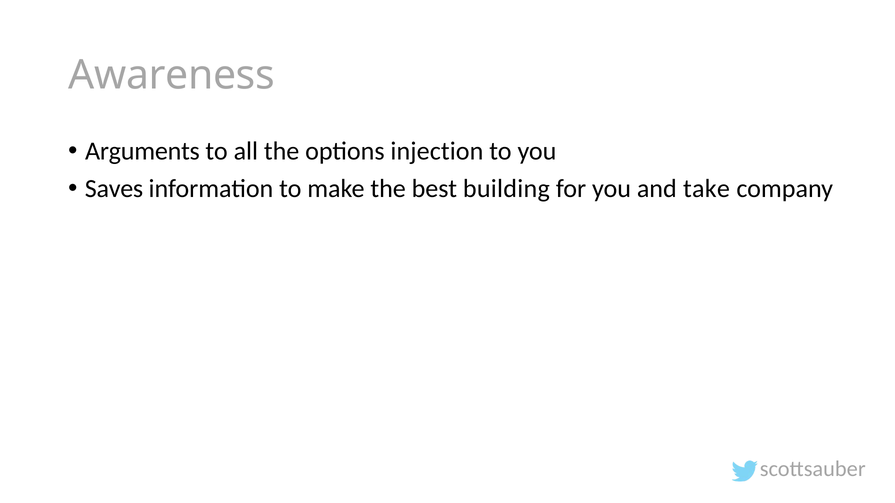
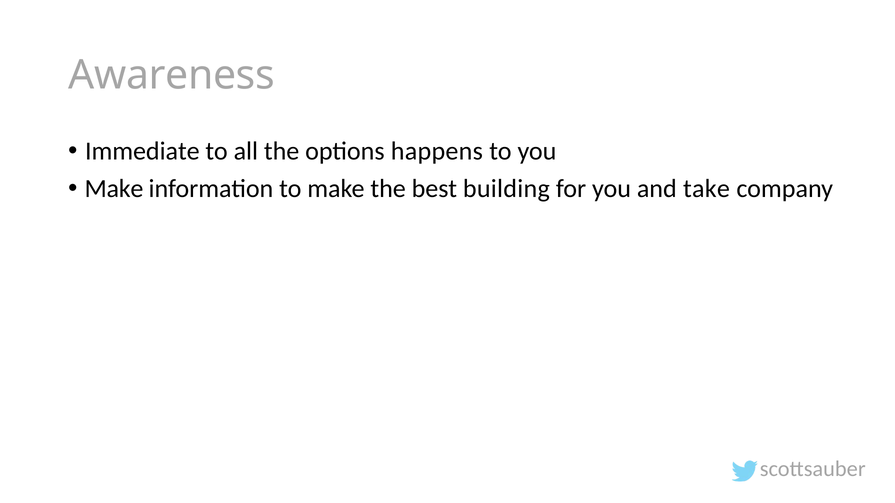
Arguments: Arguments -> Immediate
injection: injection -> happens
Saves at (114, 189): Saves -> Make
